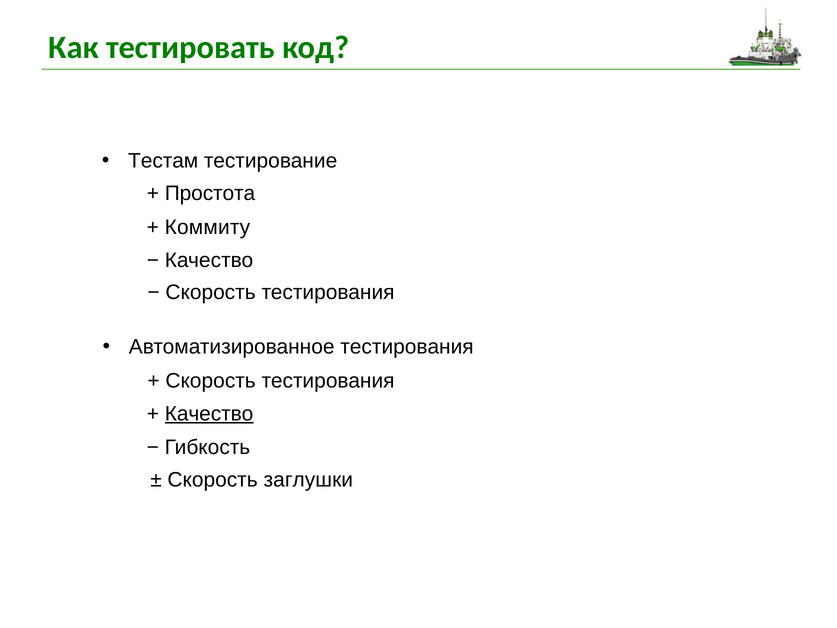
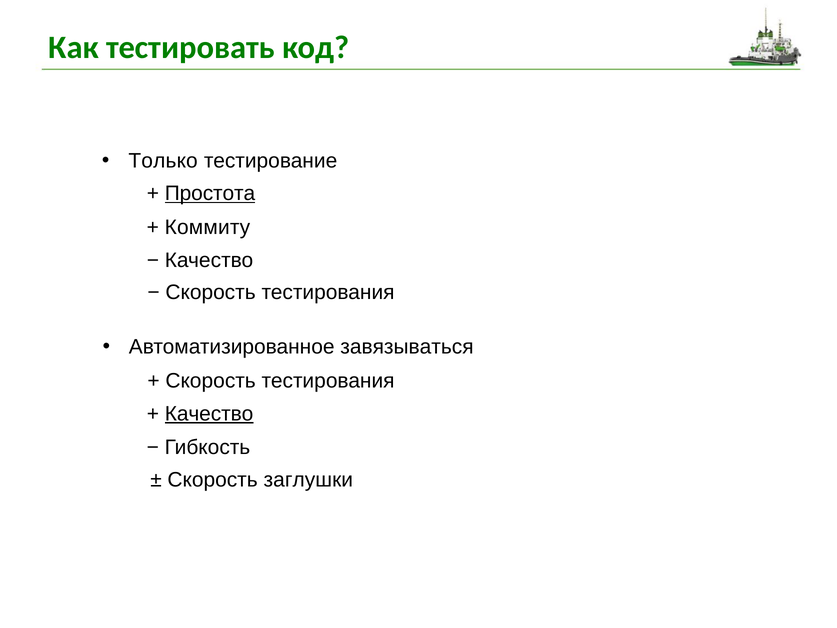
Тестам: Тестам -> Только
Простота underline: none -> present
Автоматизированное тестирования: тестирования -> завязываться
